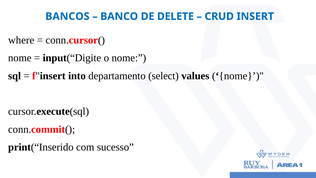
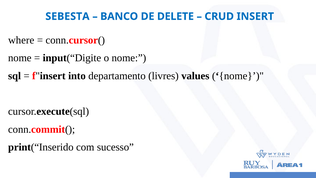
BANCOS: BANCOS -> SEBESTA
select: select -> livres
